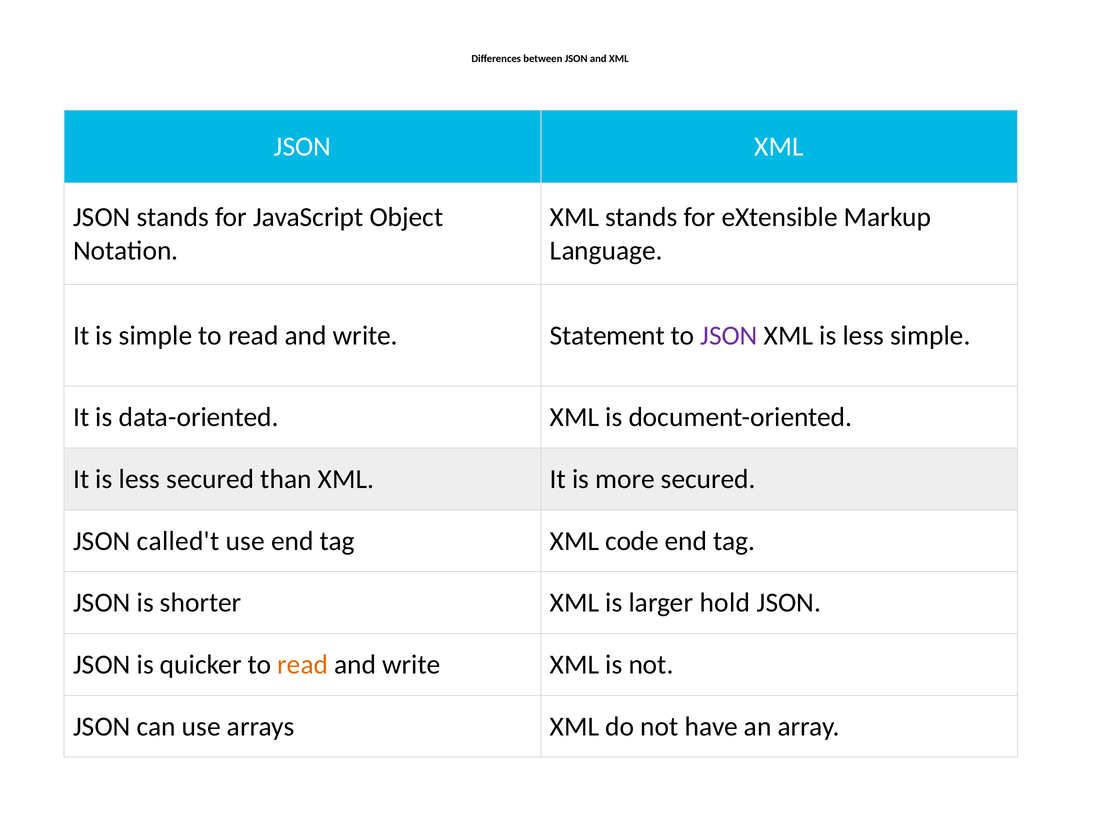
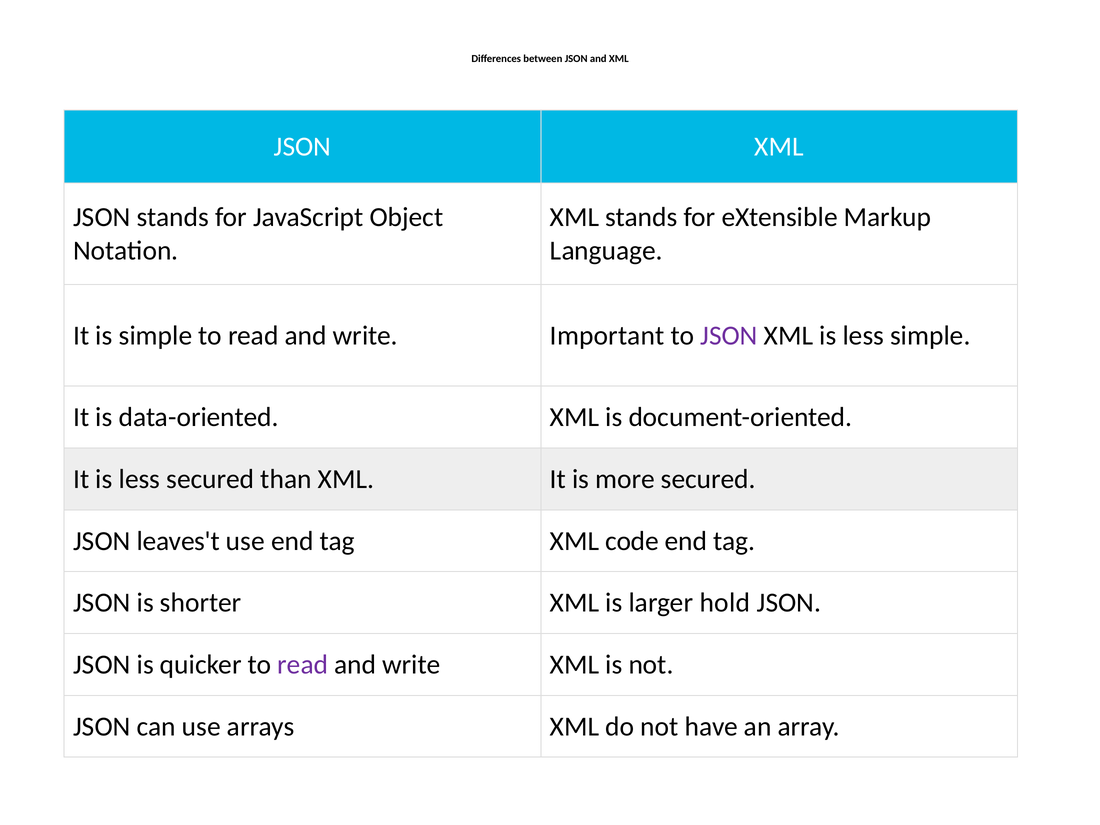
Statement: Statement -> Important
called't: called't -> leaves't
read at (303, 665) colour: orange -> purple
